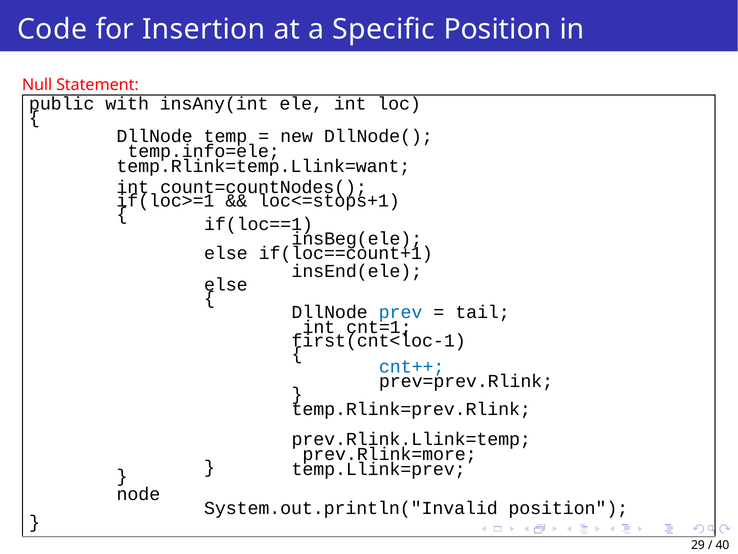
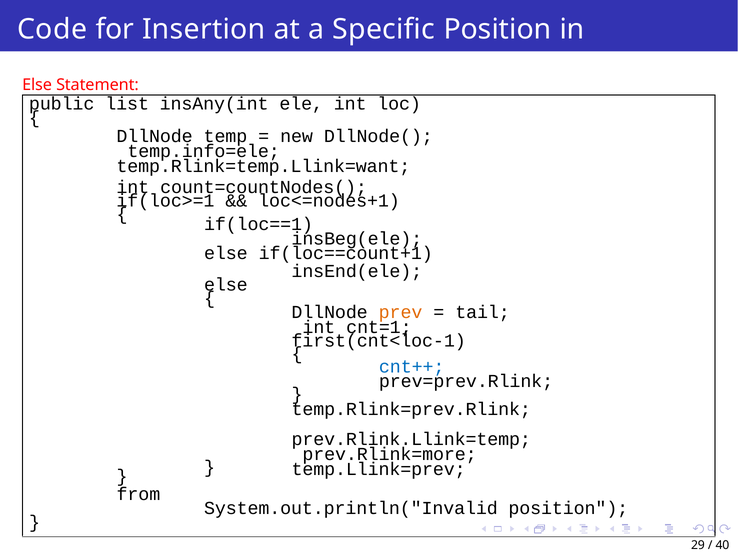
Null at (37, 85): Null -> Else
with: with -> list
loc<=stops+1: loc<=stops+1 -> loc<=nodes+1
prev colour: blue -> orange
node: node -> from
